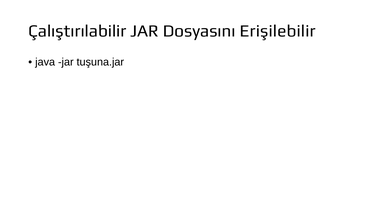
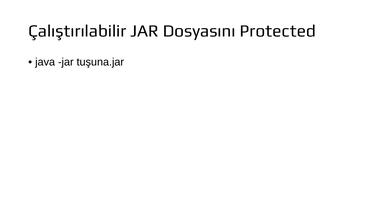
Erişilebilir: Erişilebilir -> Protected
